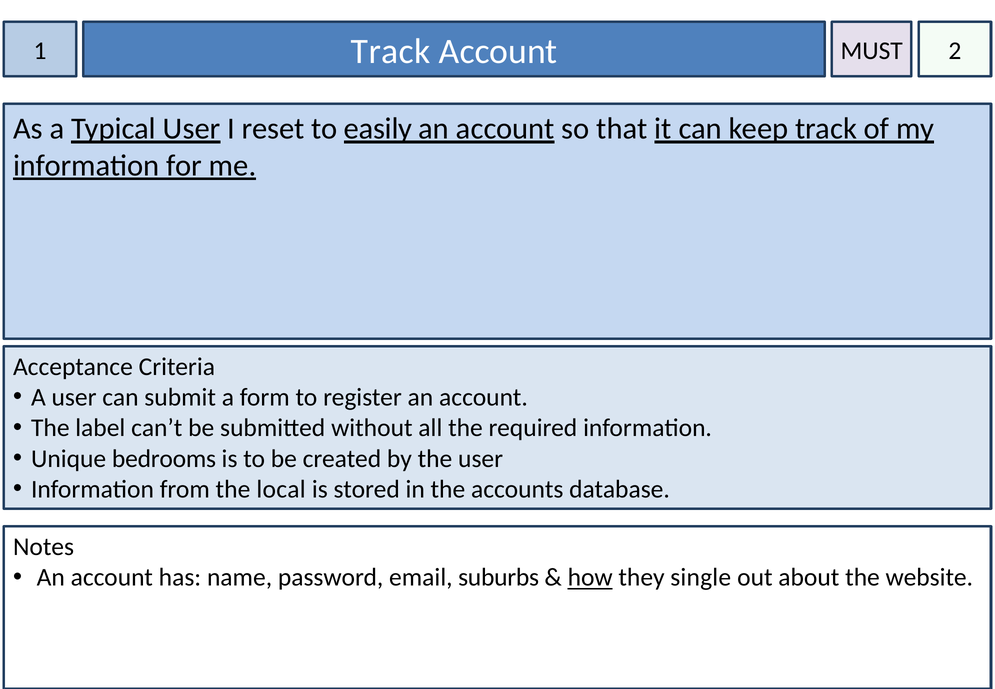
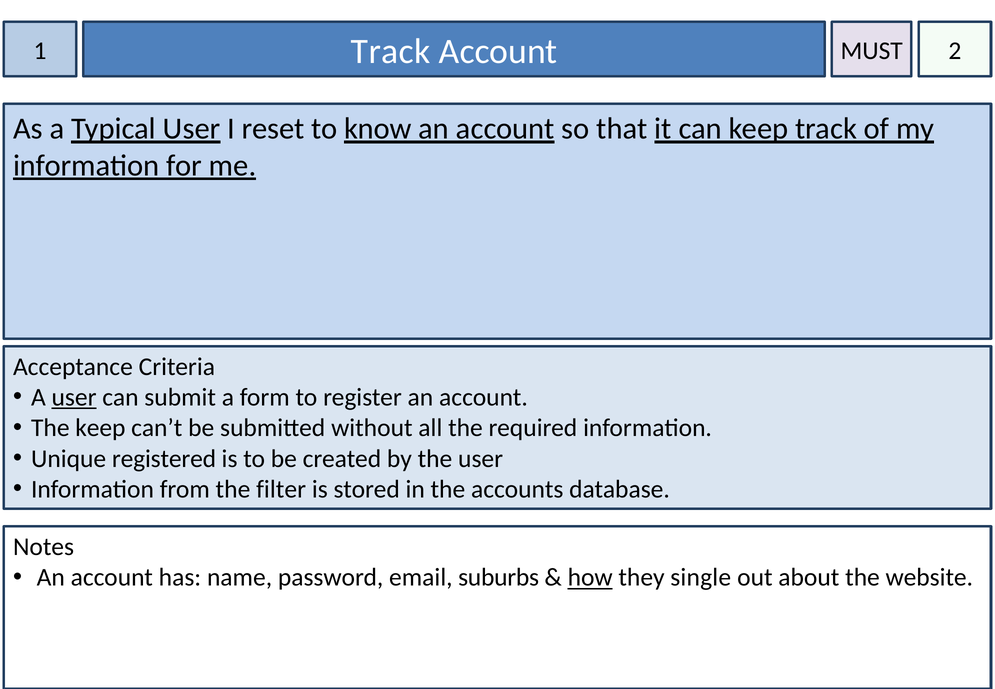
easily: easily -> know
user at (74, 397) underline: none -> present
The label: label -> keep
bedrooms: bedrooms -> registered
local: local -> filter
